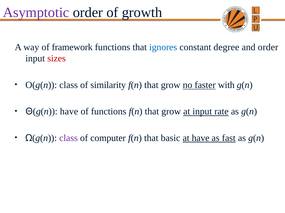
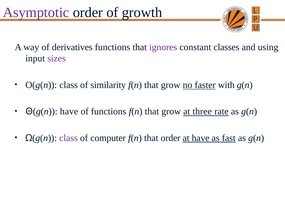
framework: framework -> derivatives
ignores colour: blue -> purple
degree: degree -> classes
and order: order -> using
sizes colour: red -> purple
at input: input -> three
that basic: basic -> order
